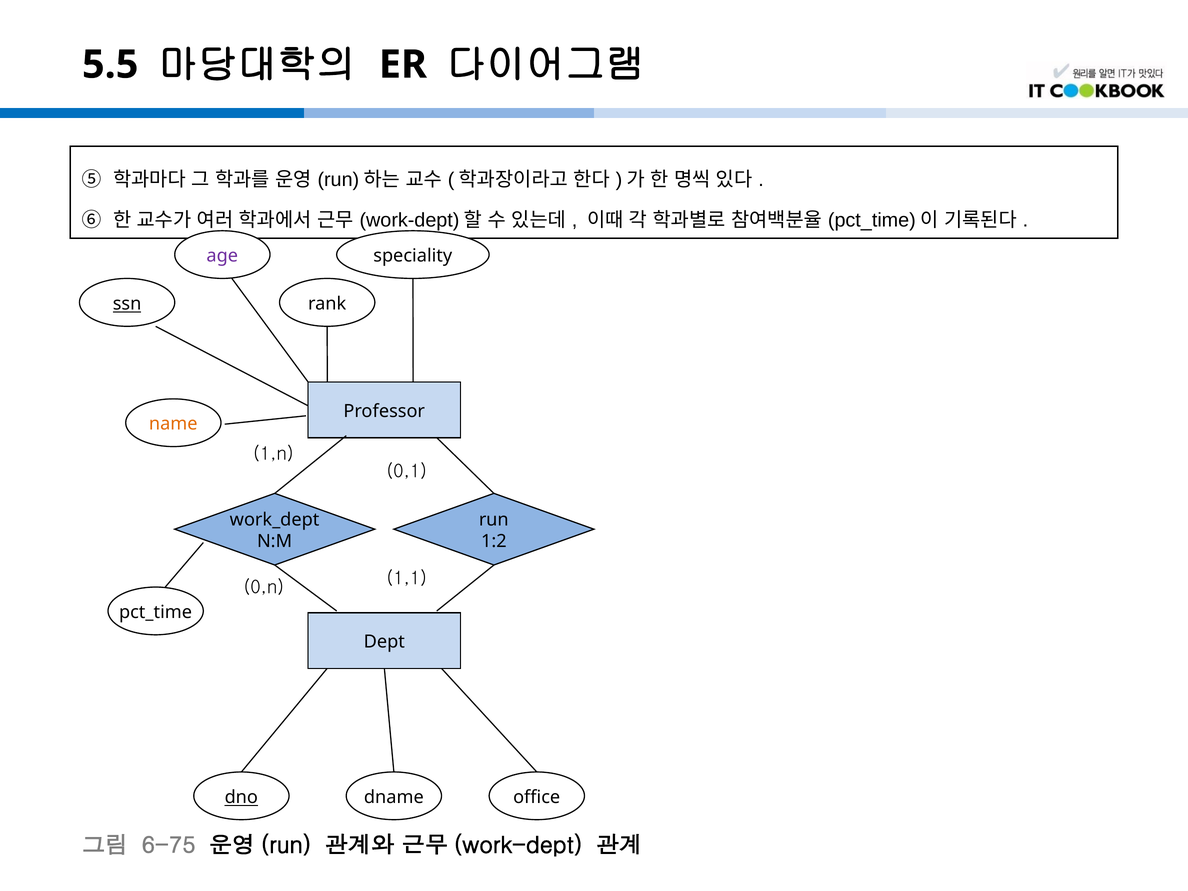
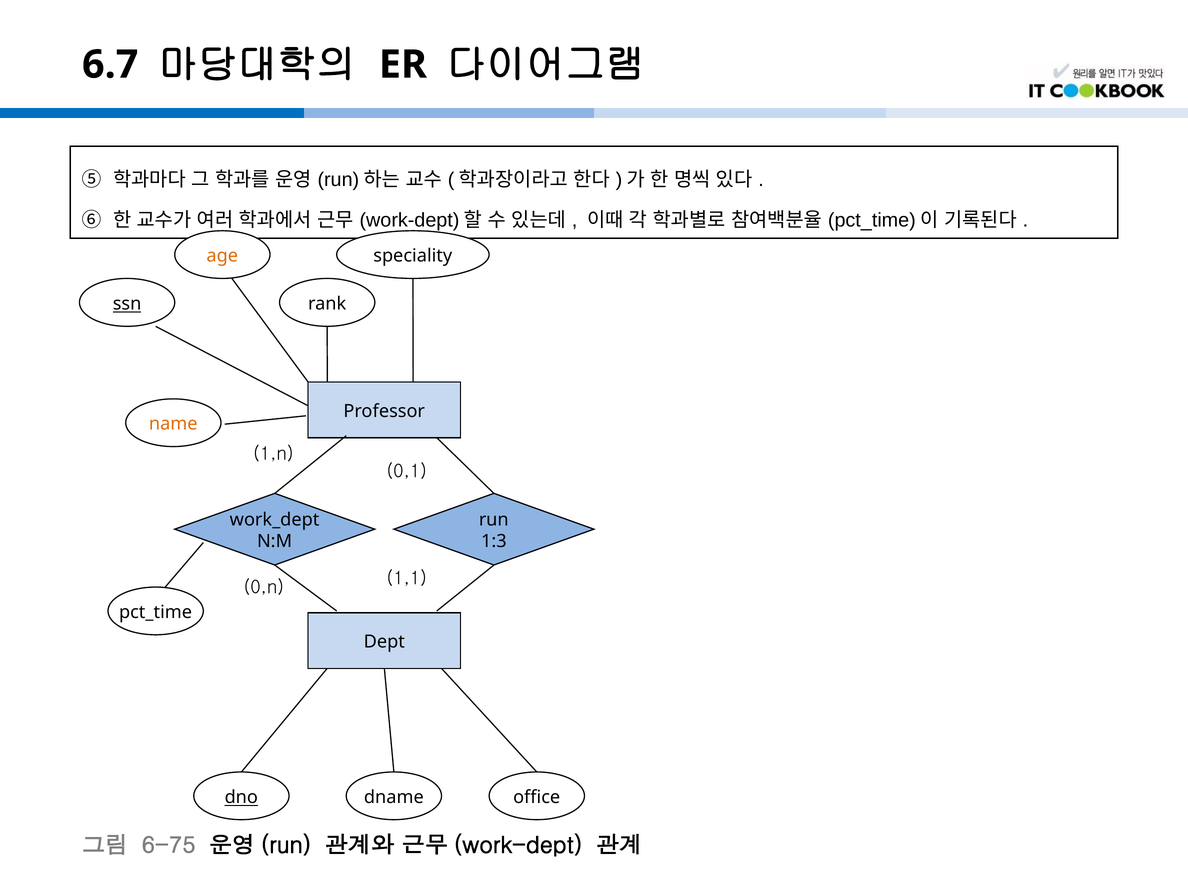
5.5: 5.5 -> 6.7
age colour: purple -> orange
1:2: 1:2 -> 1:3
